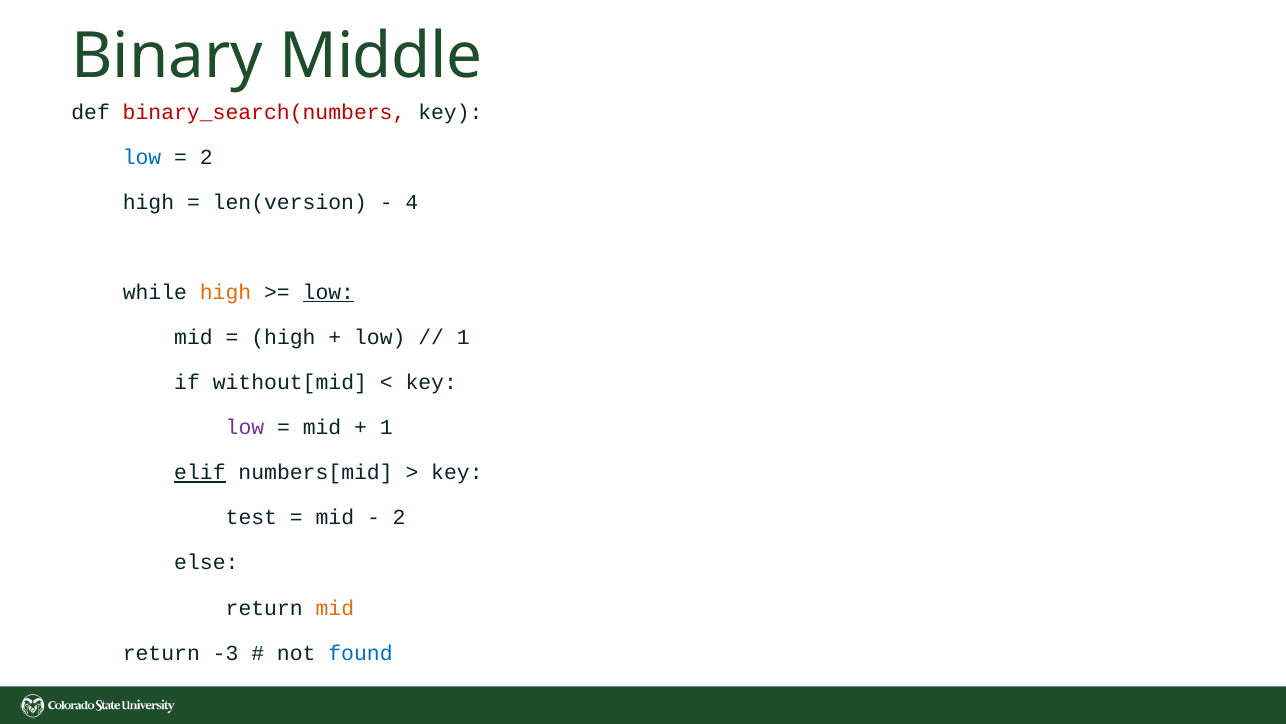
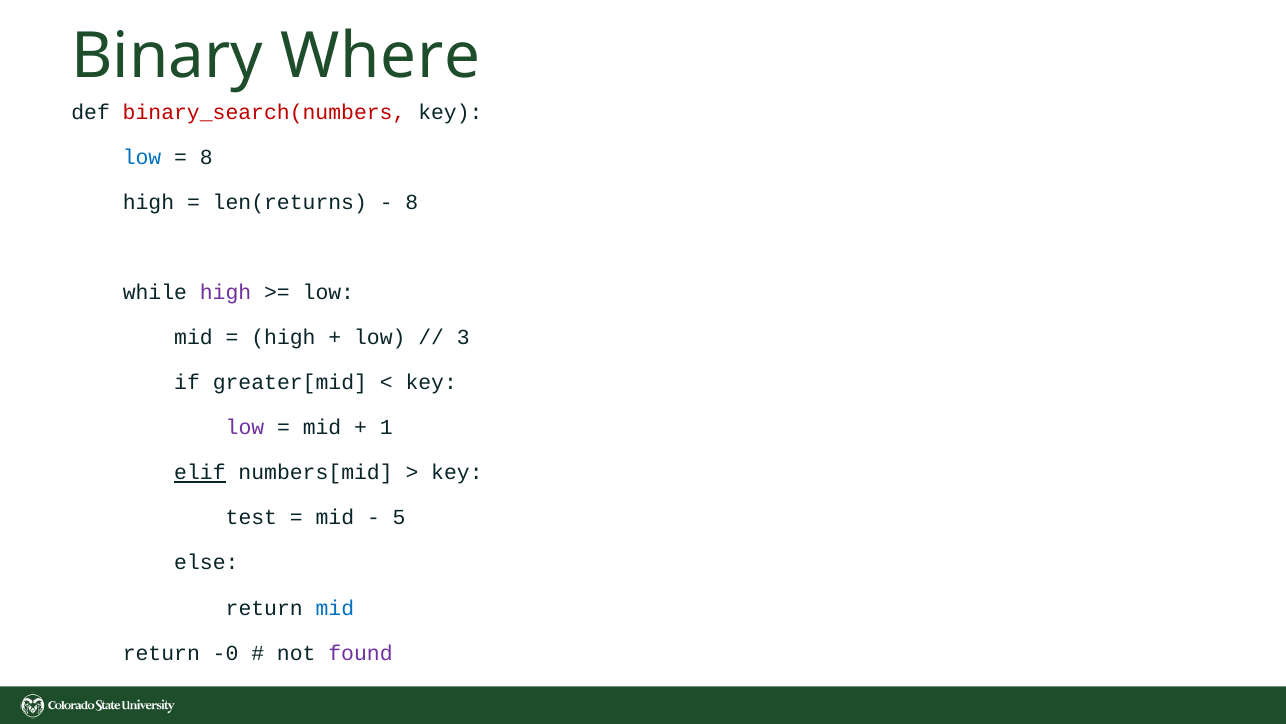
Middle: Middle -> Where
2 at (206, 157): 2 -> 8
len(version: len(version -> len(returns
4 at (412, 202): 4 -> 8
high at (226, 292) colour: orange -> purple
low at (328, 292) underline: present -> none
1 at (463, 337): 1 -> 3
without[mid: without[mid -> greater[mid
2 at (399, 517): 2 -> 5
mid at (335, 607) colour: orange -> blue
-3: -3 -> -0
found colour: blue -> purple
